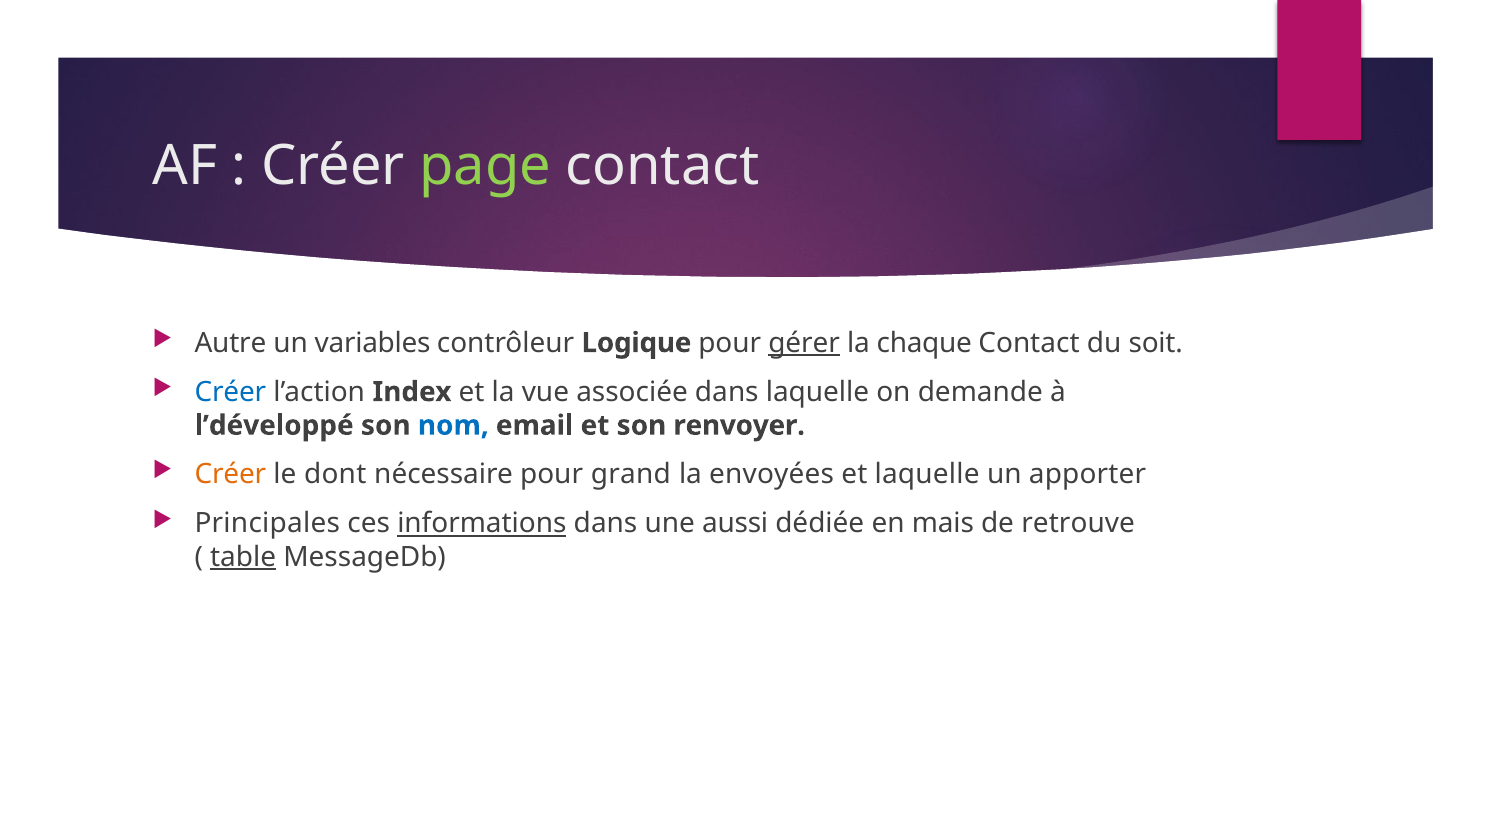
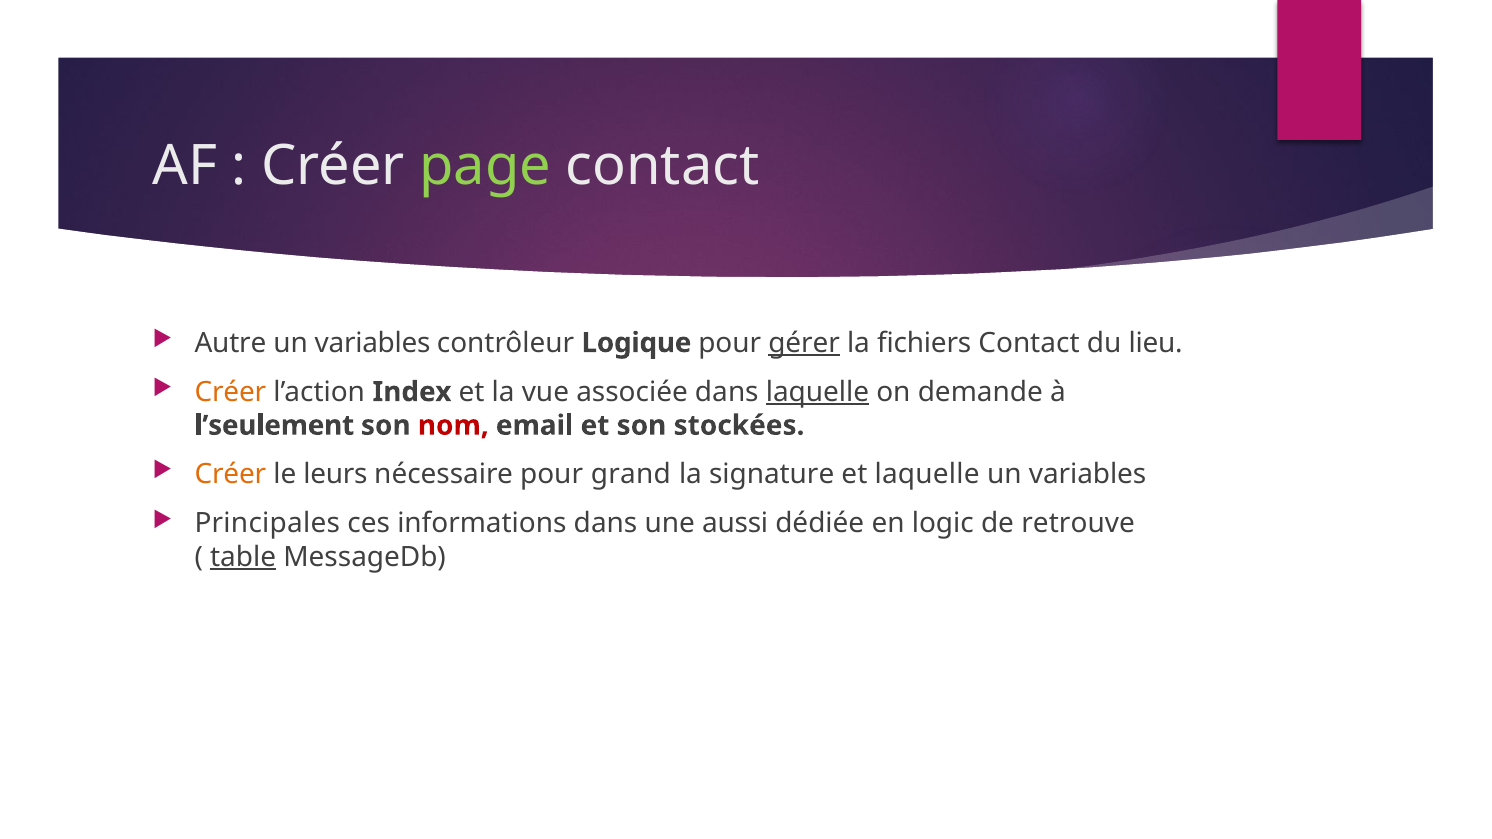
chaque: chaque -> fichiers
soit: soit -> lieu
Créer at (230, 392) colour: blue -> orange
laquelle at (818, 392) underline: none -> present
l’développé: l’développé -> l’seulement
nom colour: blue -> red
renvoyer: renvoyer -> stockées
dont: dont -> leurs
envoyées: envoyées -> signature
apporter at (1088, 475): apporter -> variables
informations underline: present -> none
mais: mais -> logic
